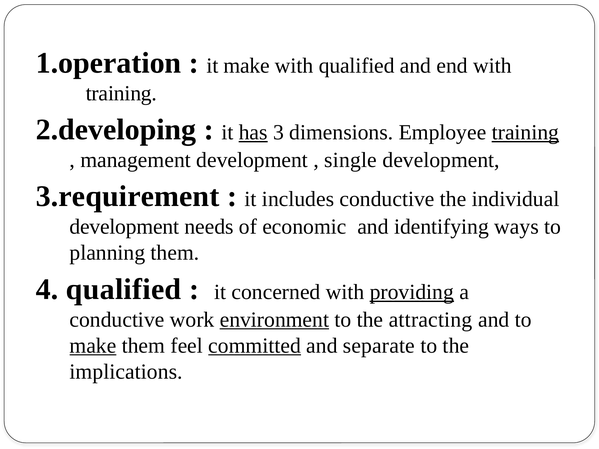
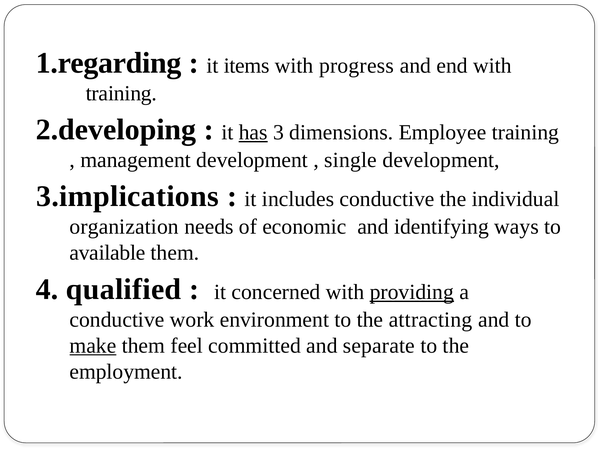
1.operation: 1.operation -> 1.regarding
it make: make -> items
with qualified: qualified -> progress
training at (525, 132) underline: present -> none
3.requirement: 3.requirement -> 3.implications
development at (124, 227): development -> organization
planning: planning -> available
environment underline: present -> none
committed underline: present -> none
implications: implications -> employment
